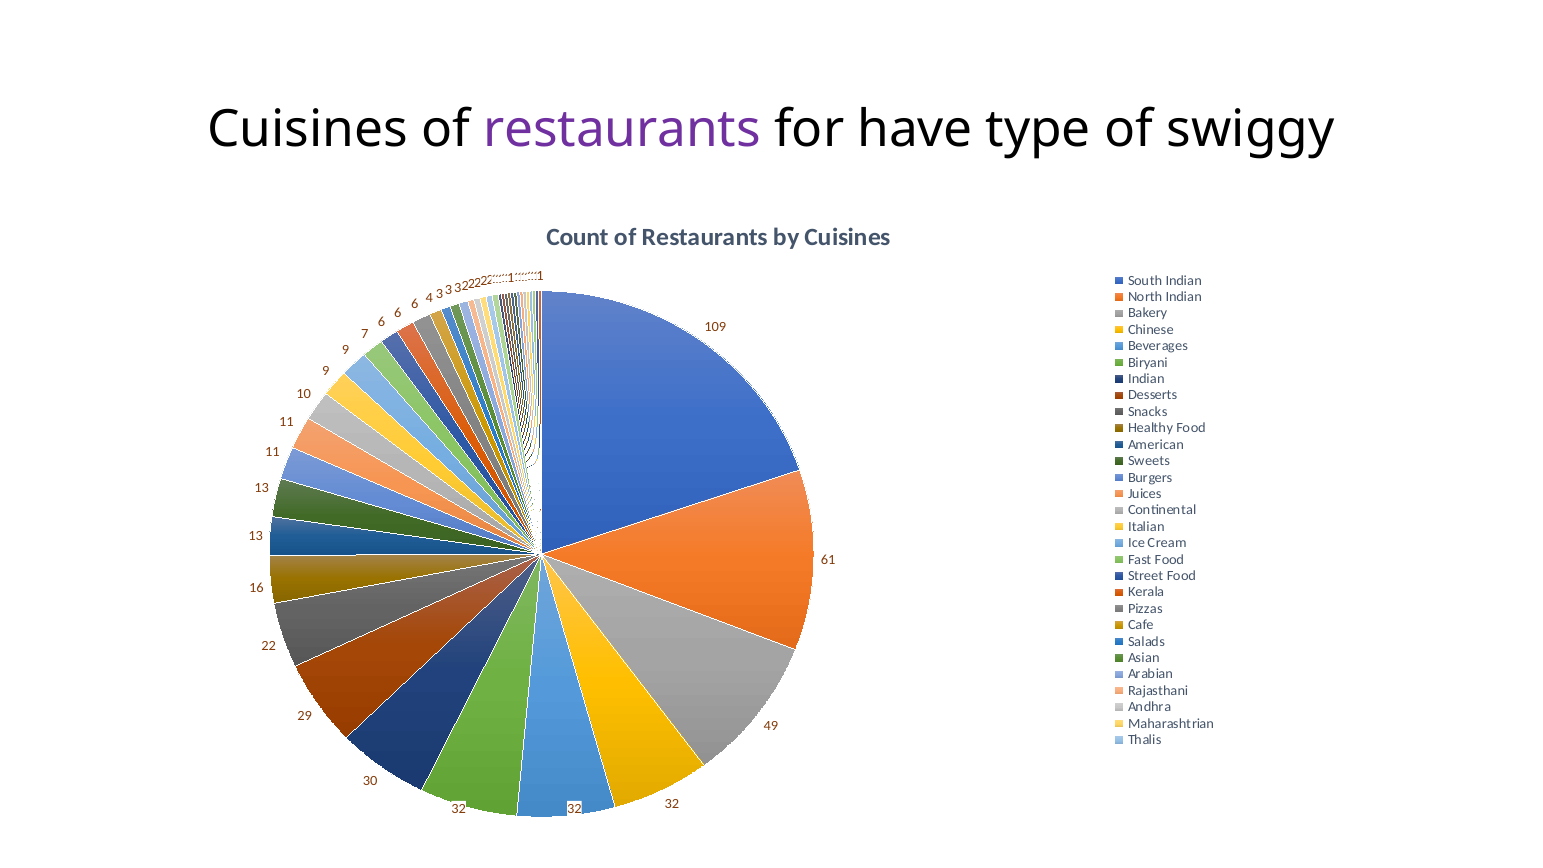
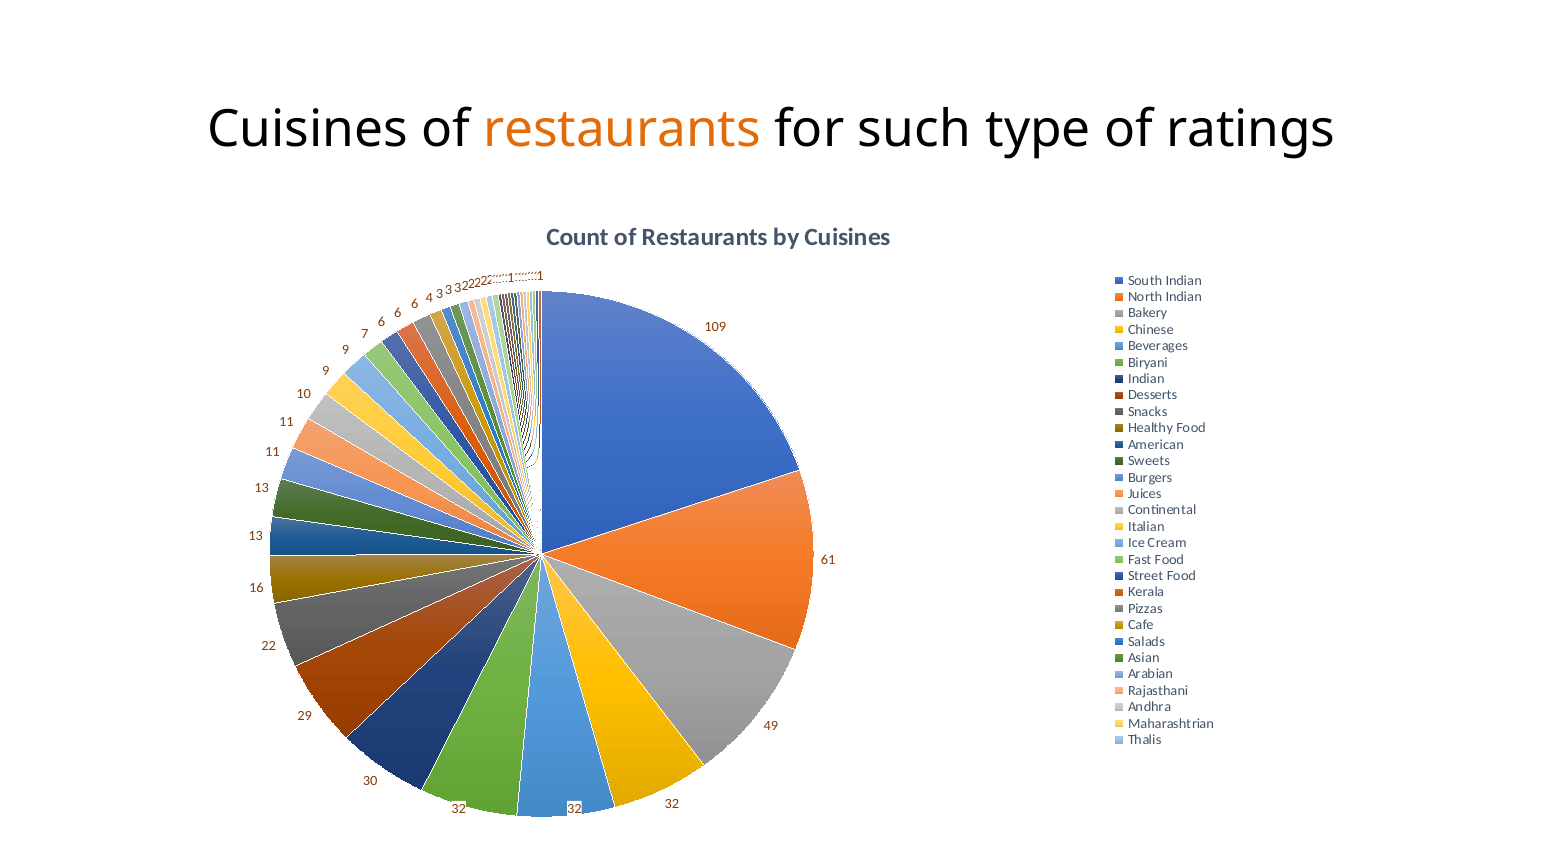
restaurants at (622, 130) colour: purple -> orange
have: have -> such
swiggy: swiggy -> ratings
